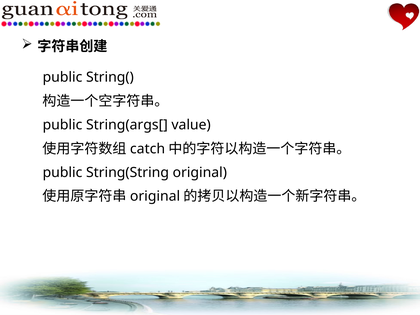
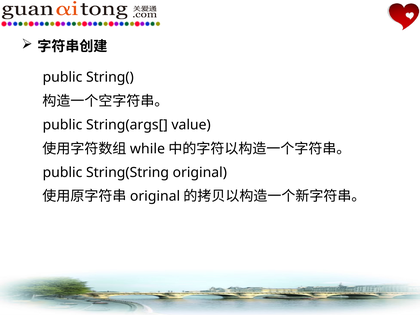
catch: catch -> while
